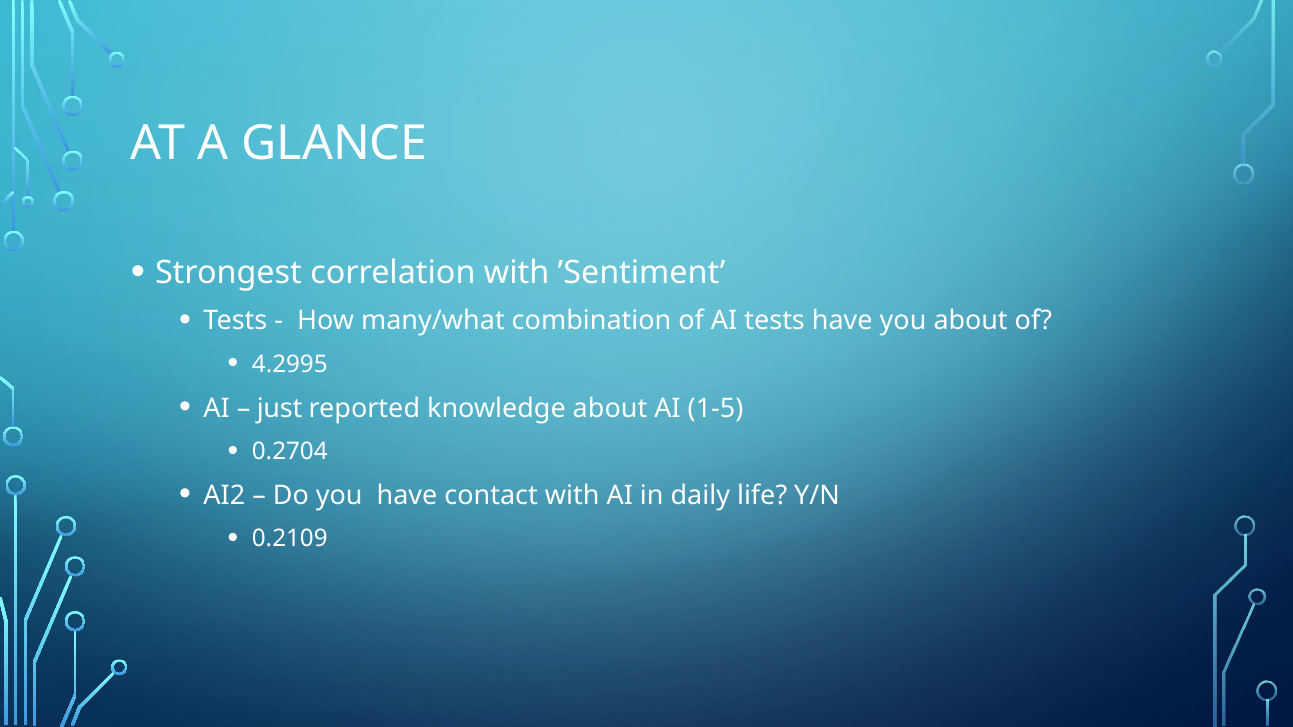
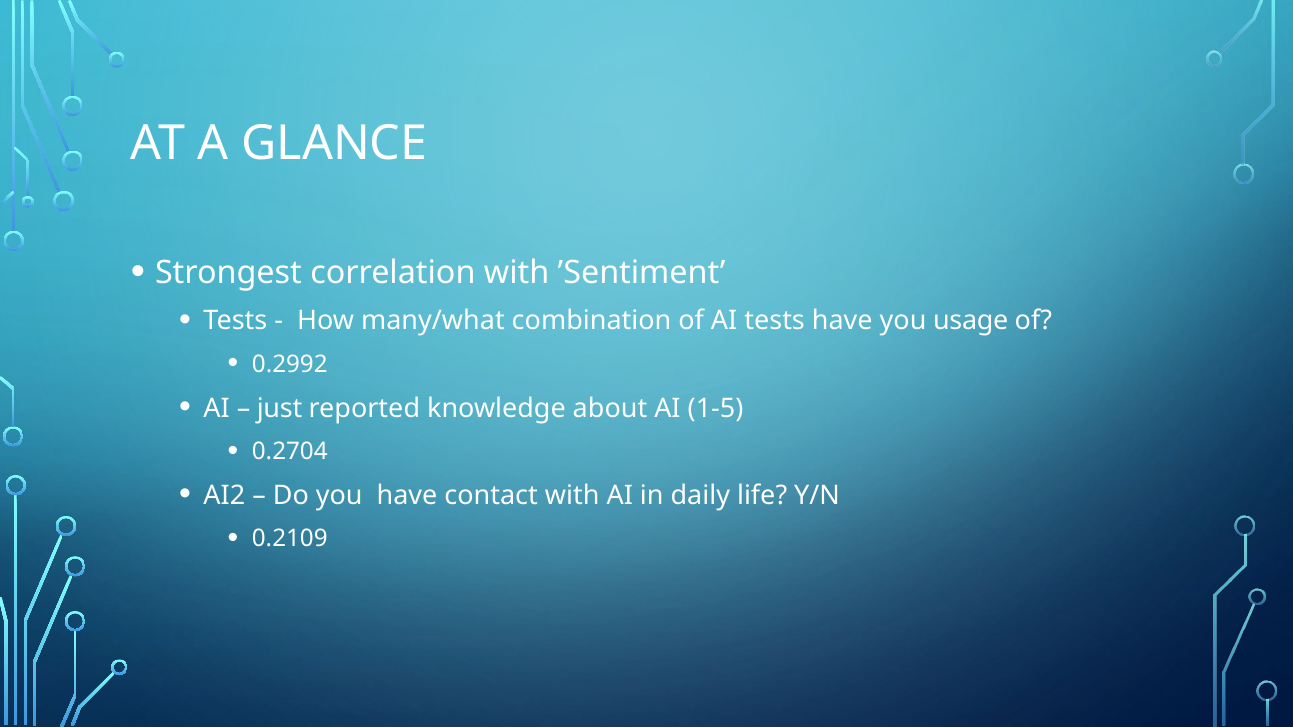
you about: about -> usage
4.2995: 4.2995 -> 0.2992
